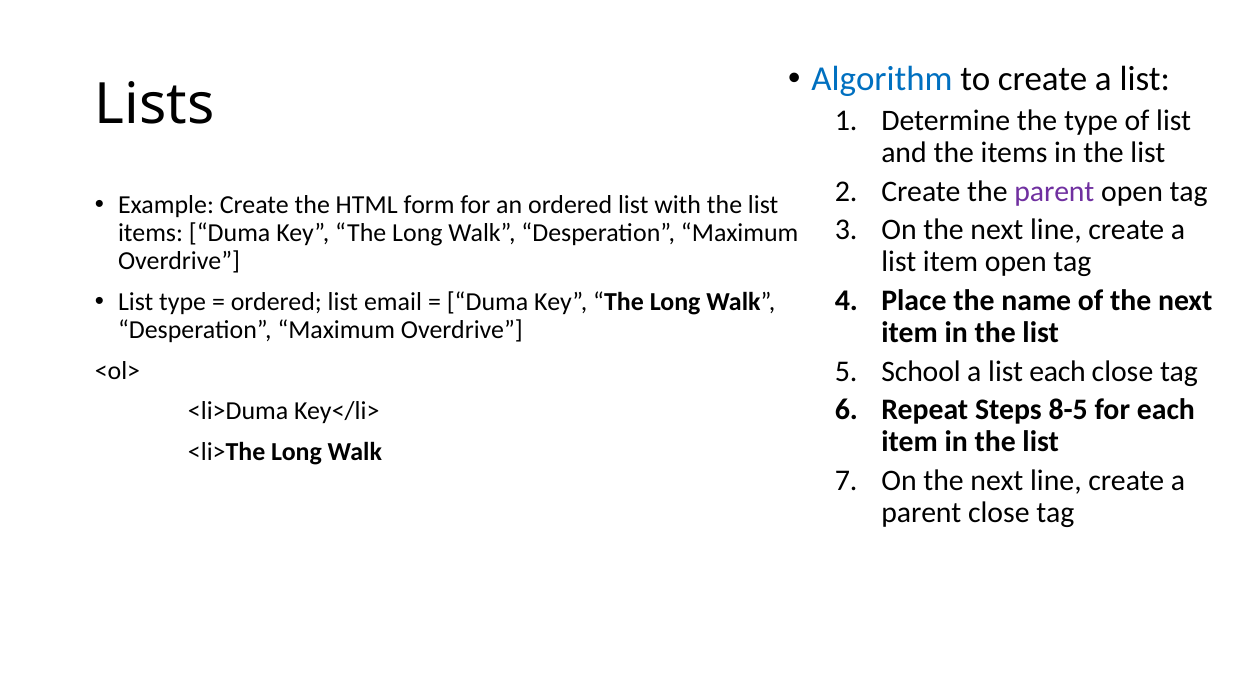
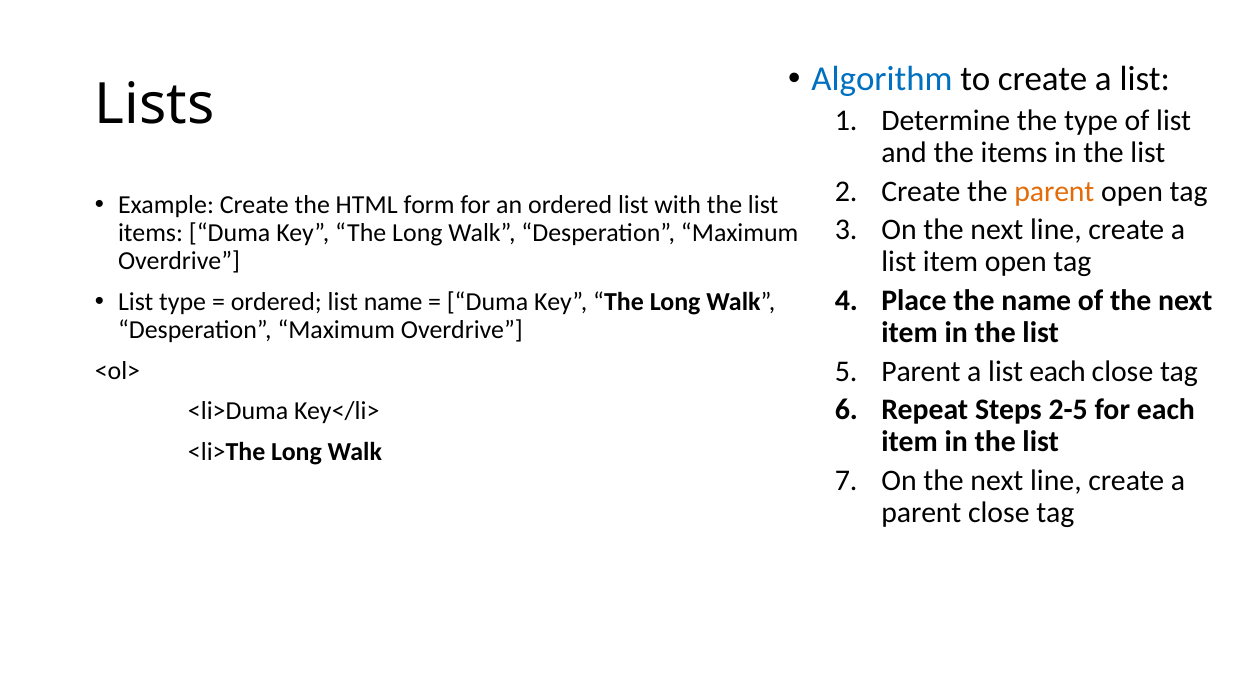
parent at (1054, 191) colour: purple -> orange
list email: email -> name
School at (921, 371): School -> Parent
8-5: 8-5 -> 2-5
